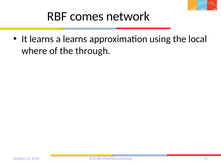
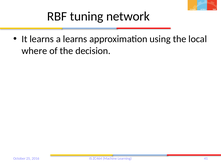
comes: comes -> tuning
through: through -> decision
